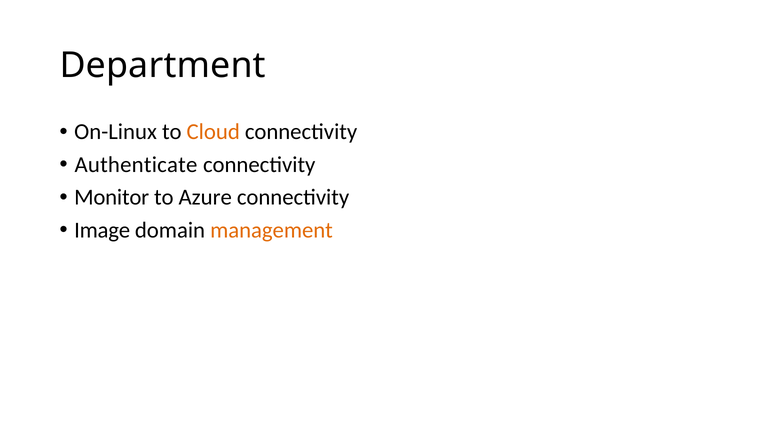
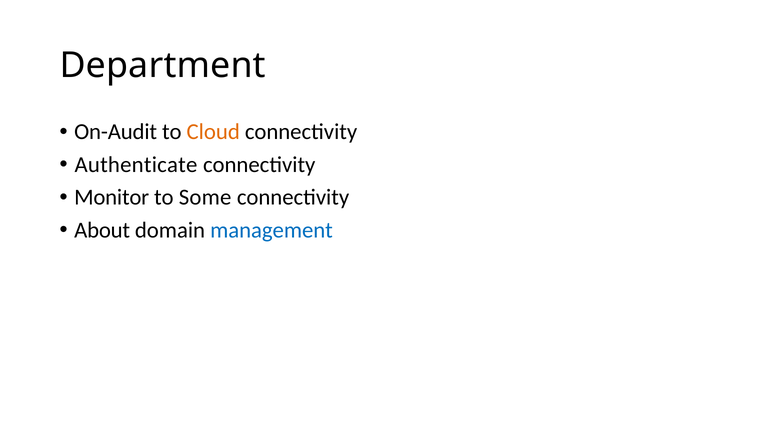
On-Linux: On-Linux -> On-Audit
Azure: Azure -> Some
Image: Image -> About
management colour: orange -> blue
